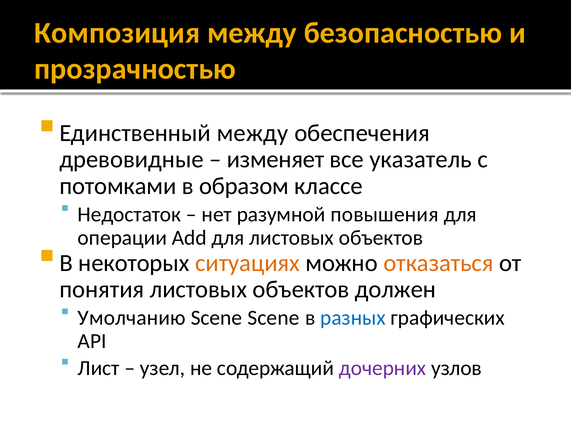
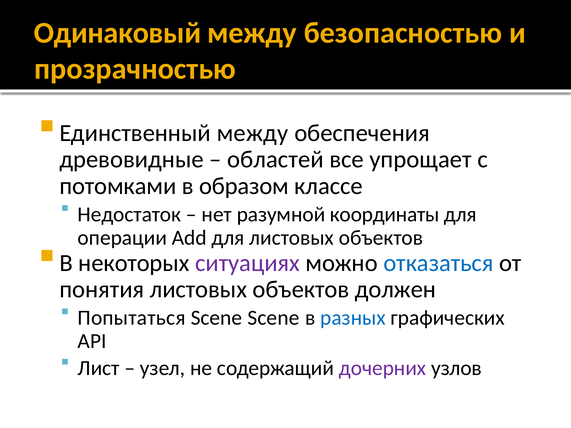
Композиция: Композиция -> Одинаковый
изменяет: изменяет -> областей
указатель: указатель -> упрощает
повышения: повышения -> координаты
ситуациях colour: orange -> purple
отказаться colour: orange -> blue
Умолчанию: Умолчанию -> Попытаться
